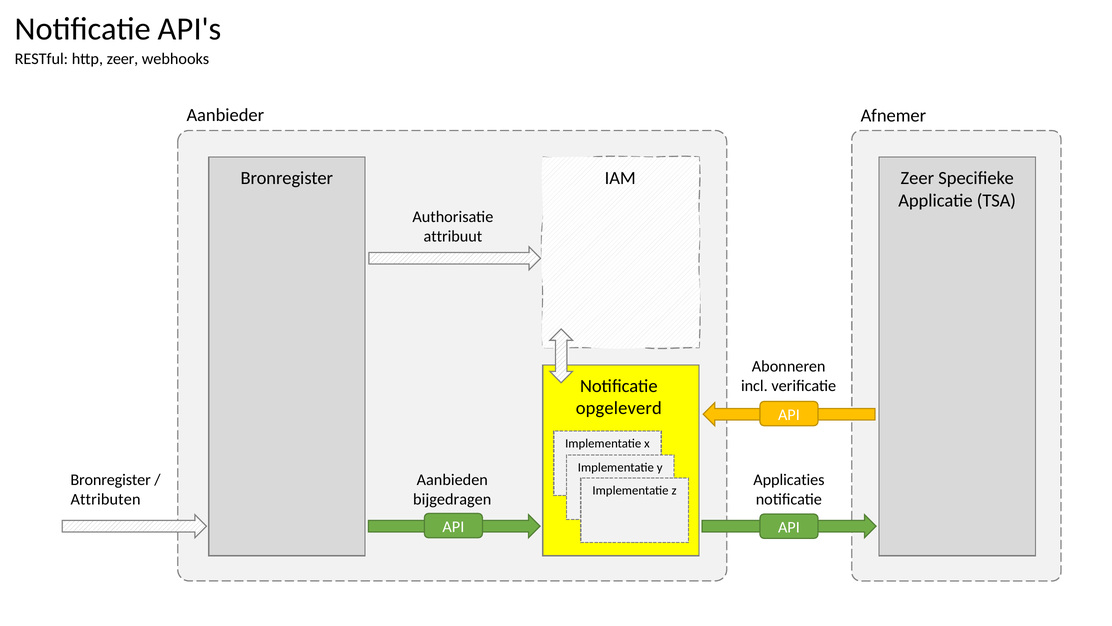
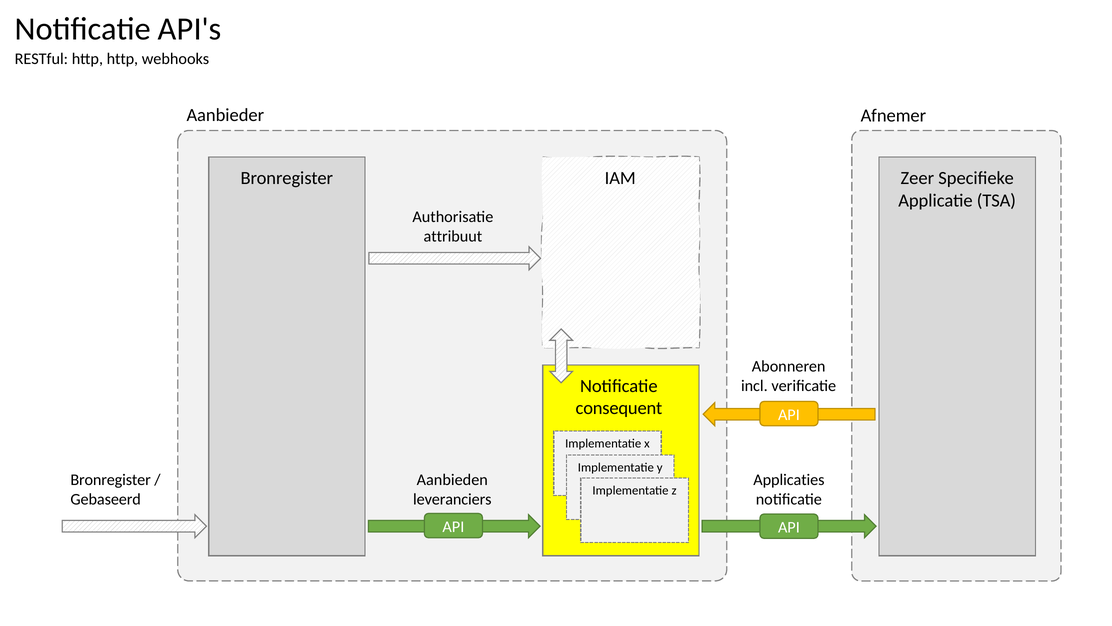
http zeer: zeer -> http
opgeleverd: opgeleverd -> consequent
Attributen: Attributen -> Gebaseerd
bijgedragen: bijgedragen -> leveranciers
